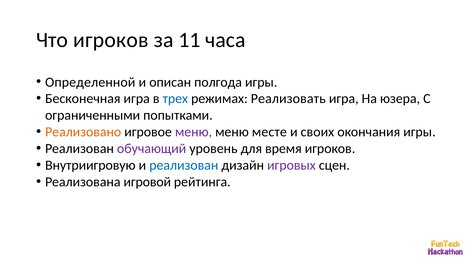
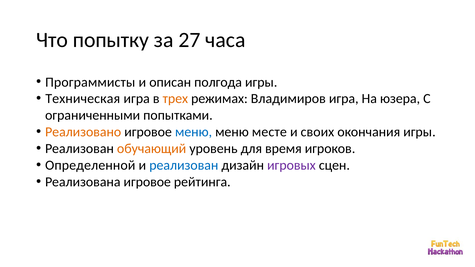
Что игроков: игроков -> попытку
11: 11 -> 27
Определенной: Определенной -> Программисты
Бесконечная: Бесконечная -> Техническая
трех colour: blue -> orange
Реализовать: Реализовать -> Владимиров
меню at (194, 132) colour: purple -> blue
обучающий colour: purple -> orange
Внутриигровую: Внутриигровую -> Определенной
Реализована игровой: игровой -> игровое
